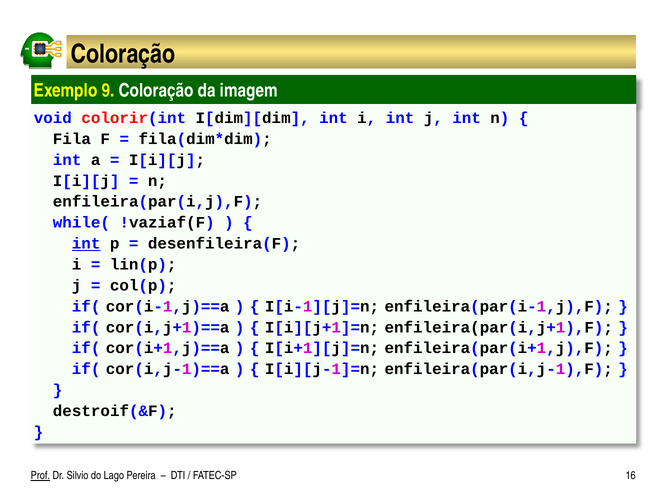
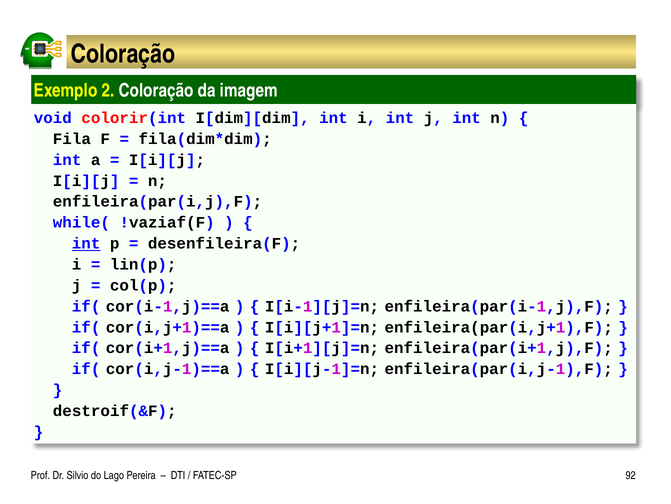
9: 9 -> 2
Prof underline: present -> none
16: 16 -> 92
